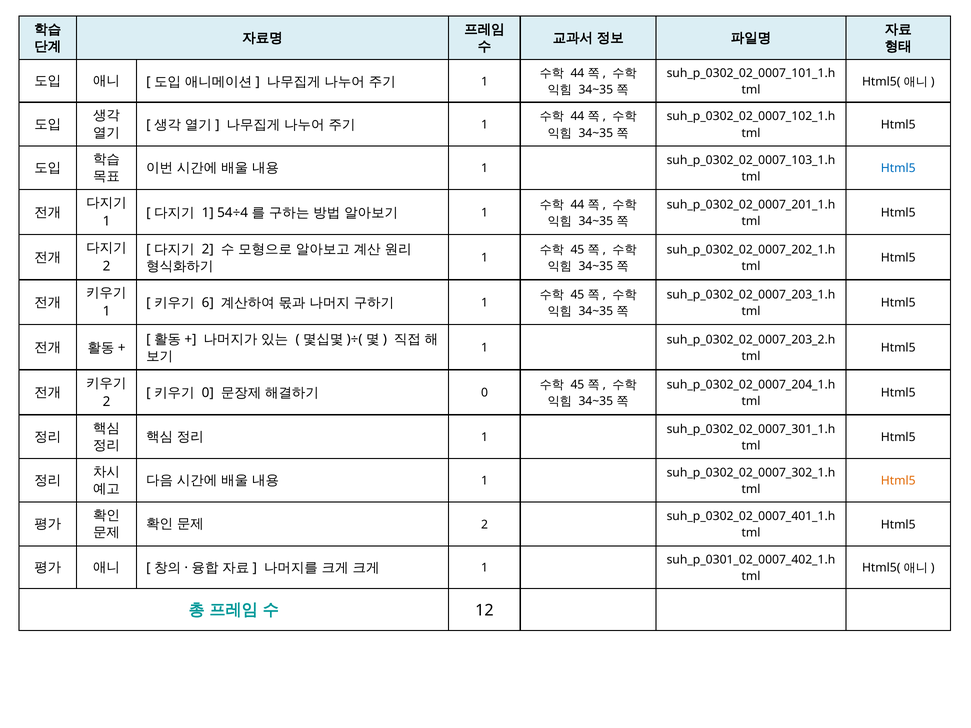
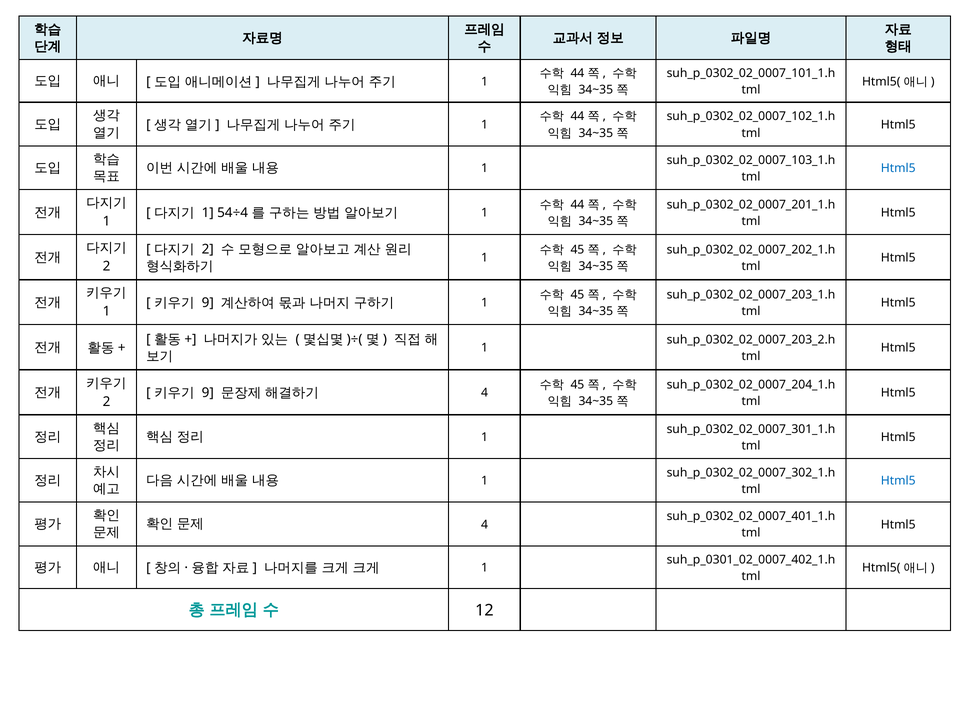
6 at (208, 303): 6 -> 9
0 at (208, 393): 0 -> 9
0 at (485, 393): 0 -> 4
Html5 at (898, 481) colour: orange -> blue
2 at (485, 525): 2 -> 4
